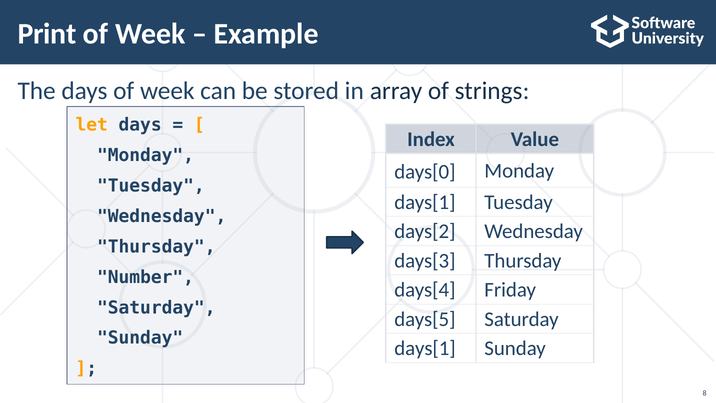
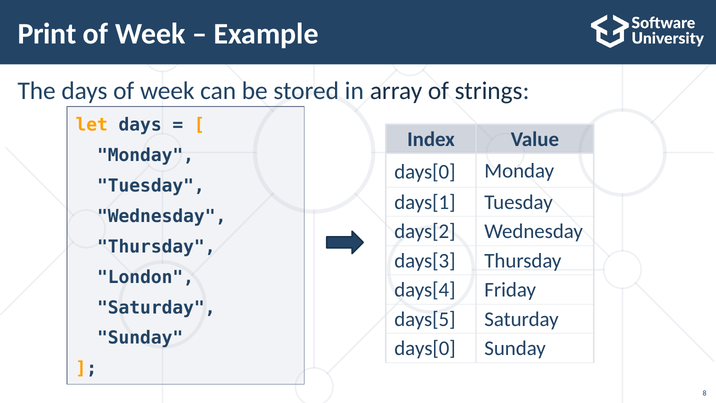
Number: Number -> London
days[1 at (425, 348): days[1 -> days[0
